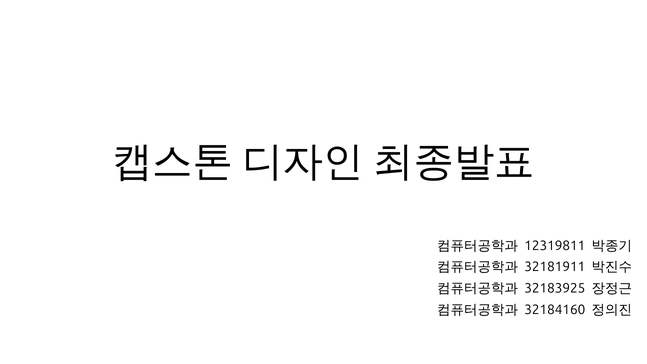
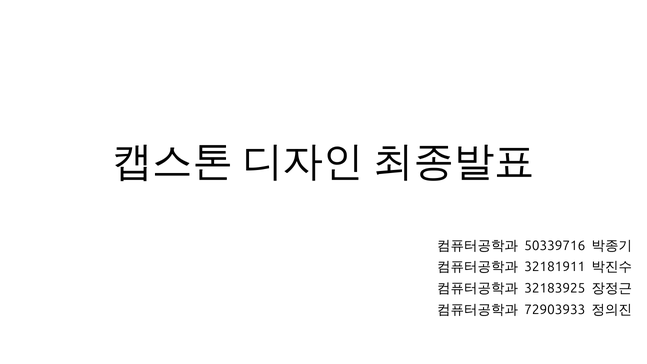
12319811: 12319811 -> 50339716
32184160: 32184160 -> 72903933
